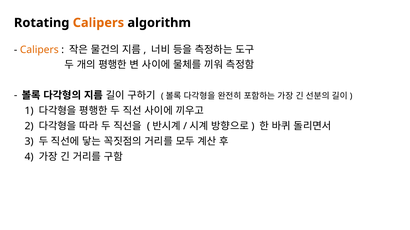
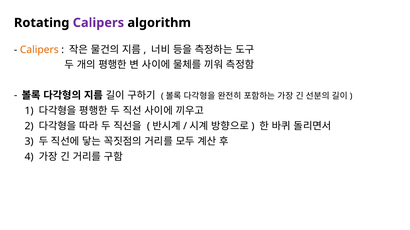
Calipers at (98, 23) colour: orange -> purple
